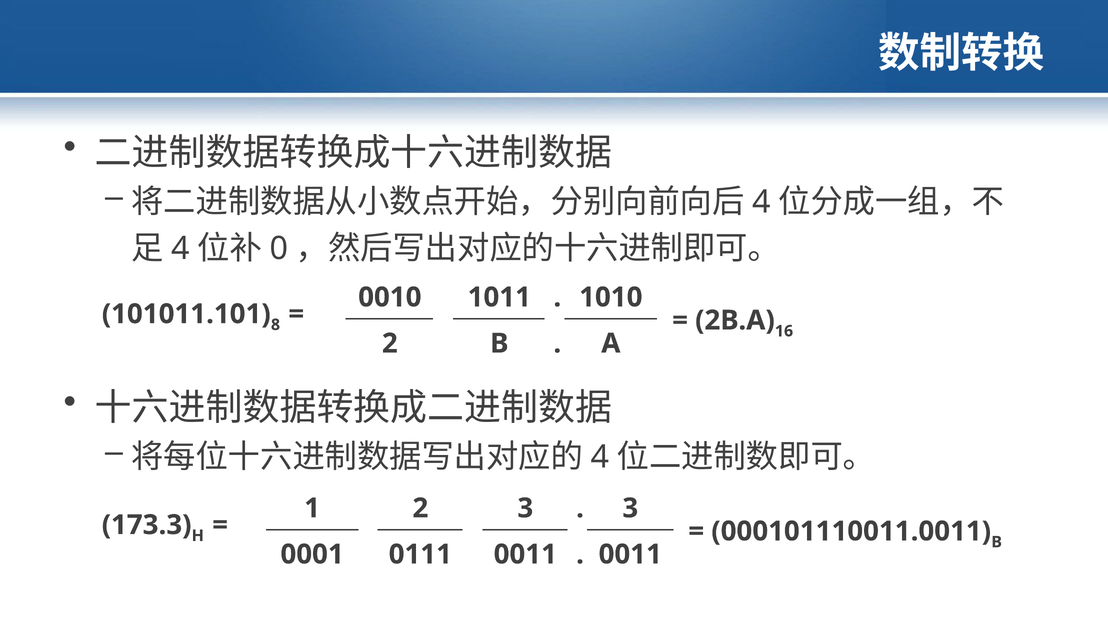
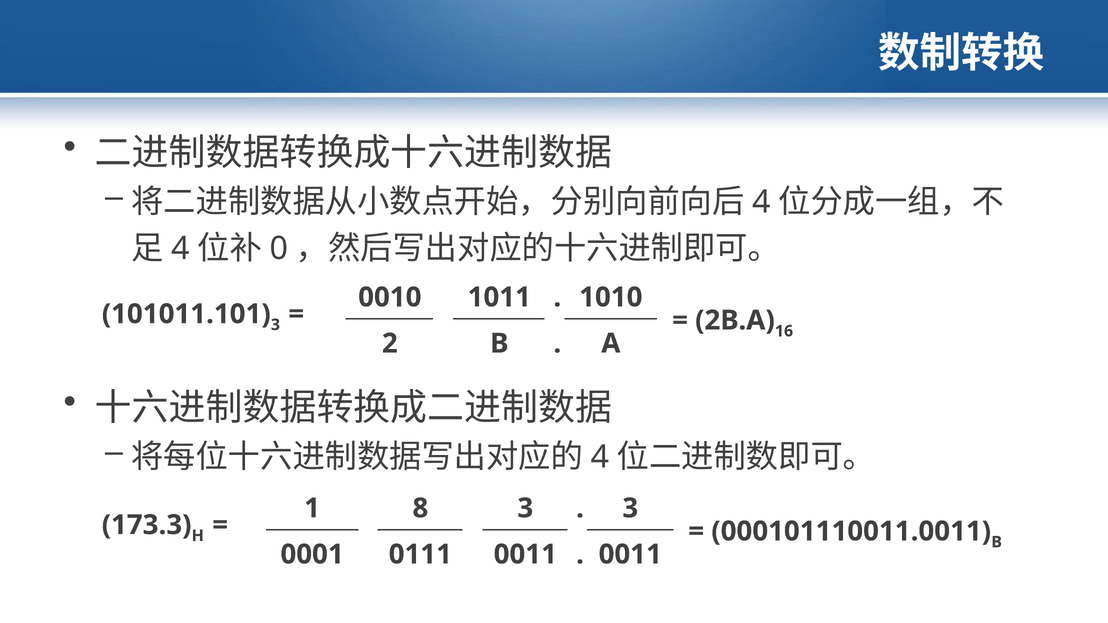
8 at (275, 325): 8 -> 3
1 2: 2 -> 8
